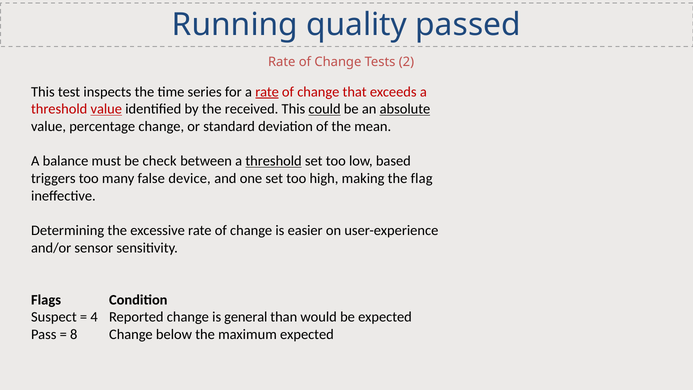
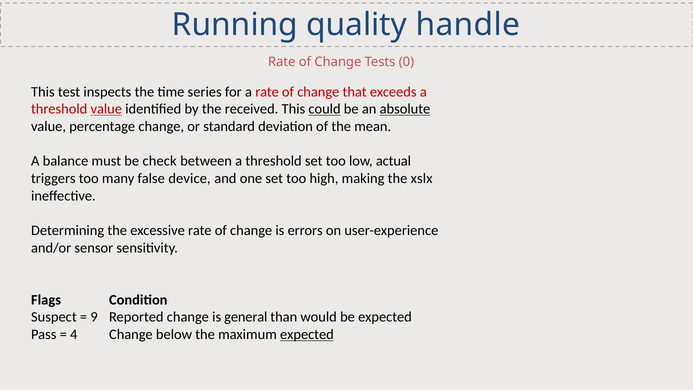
passed: passed -> handle
2: 2 -> 0
rate at (267, 92) underline: present -> none
threshold at (274, 161) underline: present -> none
based: based -> actual
flag: flag -> xslx
easier: easier -> errors
4: 4 -> 9
8: 8 -> 4
expected at (307, 334) underline: none -> present
